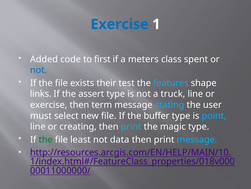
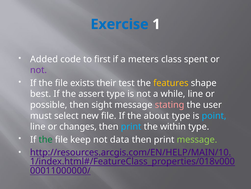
not at (38, 70) colour: blue -> purple
features colour: light blue -> yellow
links: links -> best
truck: truck -> while
exercise at (49, 104): exercise -> possible
term: term -> sight
stating colour: light blue -> pink
buffer: buffer -> about
creating: creating -> changes
magic: magic -> within
least: least -> keep
message at (197, 139) colour: light blue -> light green
